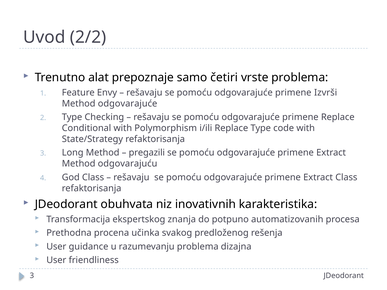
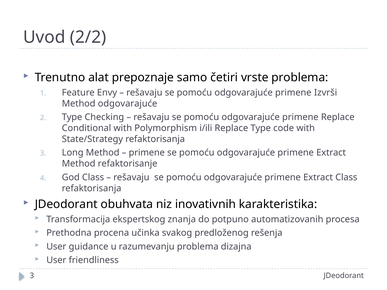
pregazili at (147, 153): pregazili -> primene
odgovarajuću: odgovarajuću -> refaktorisanje
